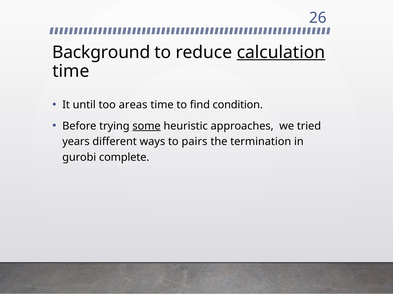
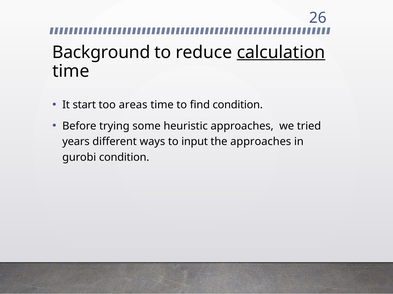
until: until -> start
some underline: present -> none
pairs: pairs -> input
the termination: termination -> approaches
gurobi complete: complete -> condition
